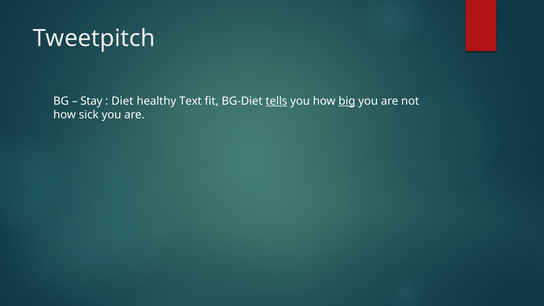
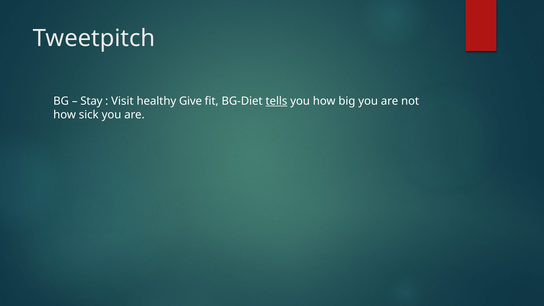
Diet: Diet -> Visit
Text: Text -> Give
big underline: present -> none
